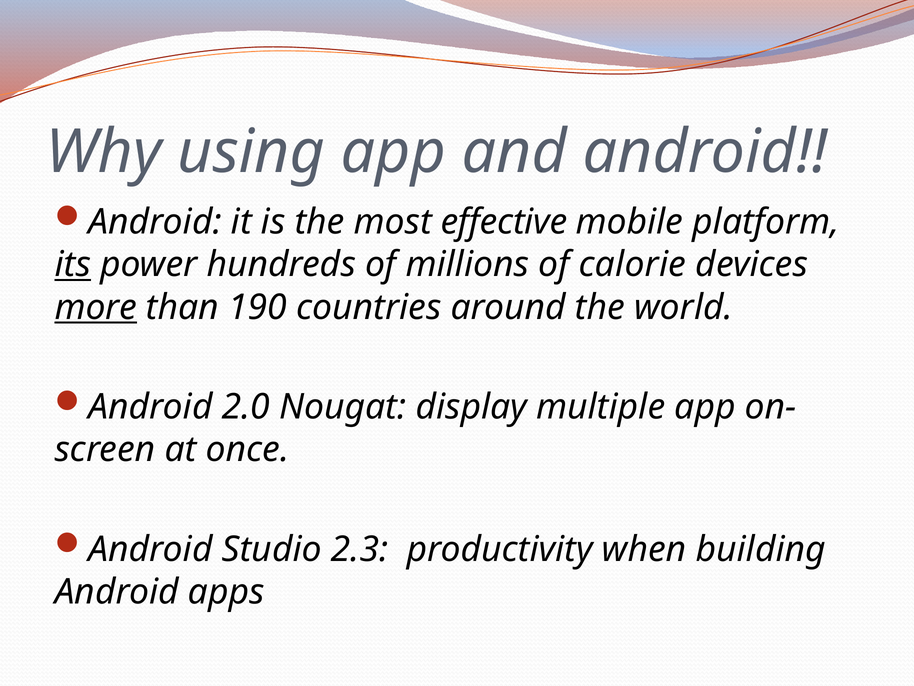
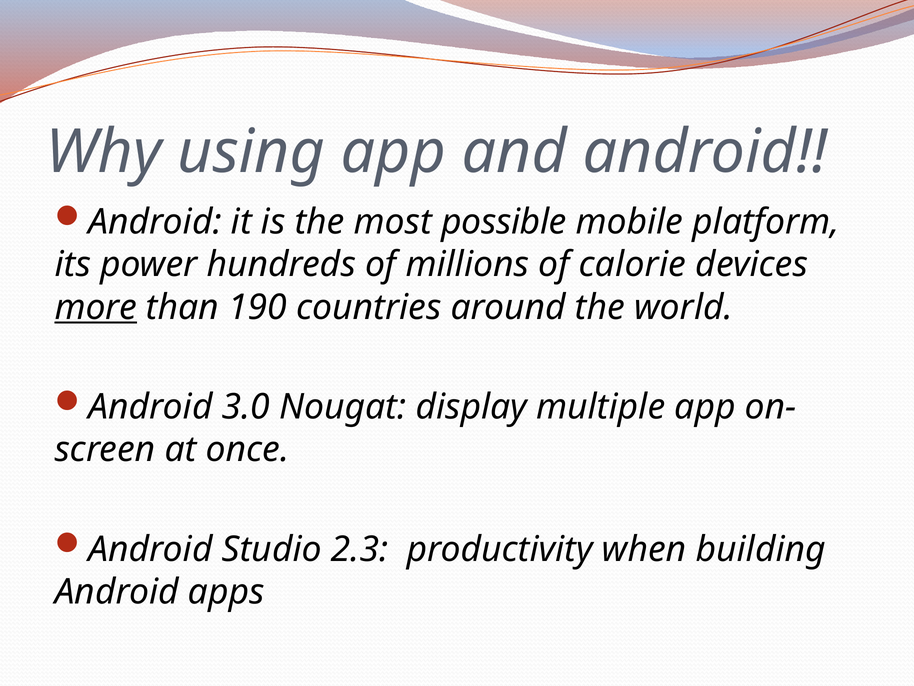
effective: effective -> possible
its underline: present -> none
2.0: 2.0 -> 3.0
